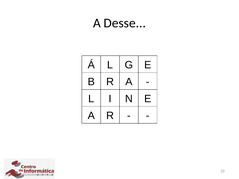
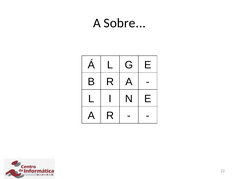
Desse: Desse -> Sobre
